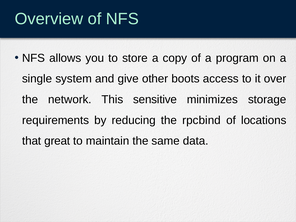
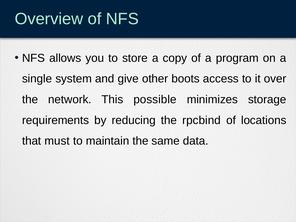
sensitive: sensitive -> possible
great: great -> must
